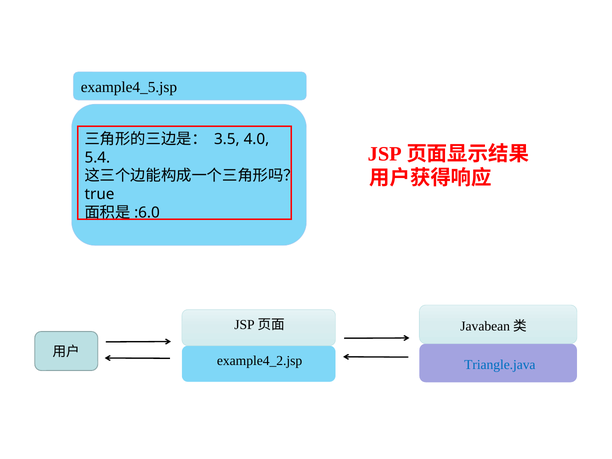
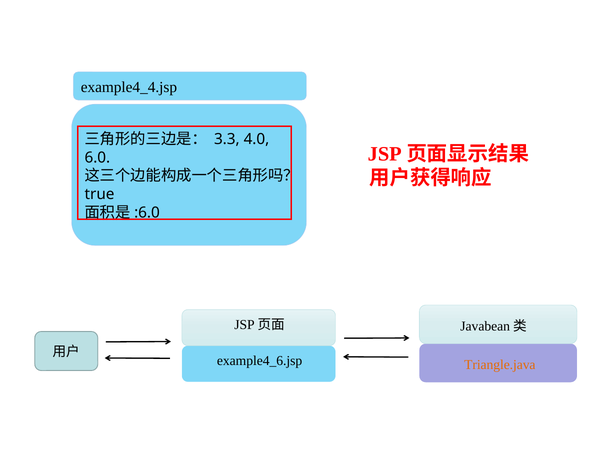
example4_5.jsp: example4_5.jsp -> example4_4.jsp
3.5: 3.5 -> 3.3
5.4: 5.4 -> 6.0
example4_2.jsp: example4_2.jsp -> example4_6.jsp
Triangle.java colour: blue -> orange
